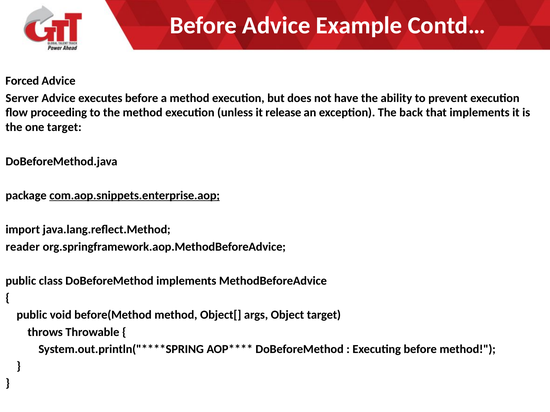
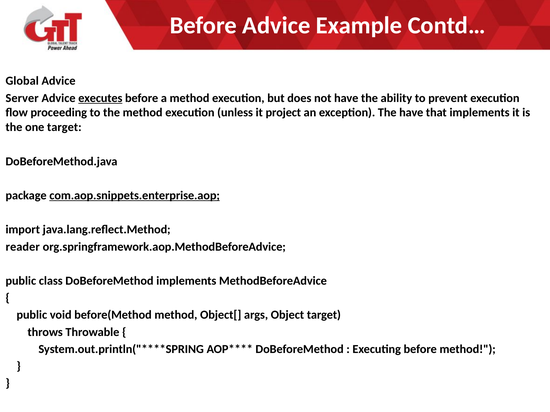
Forced: Forced -> Global
executes underline: none -> present
release: release -> project
The back: back -> have
